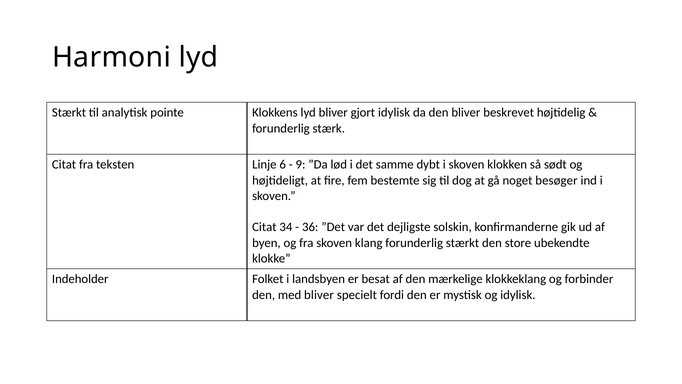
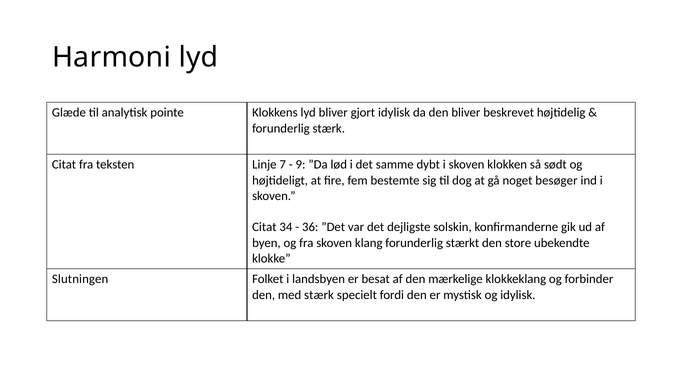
Stærkt at (69, 113): Stærkt -> Glæde
6: 6 -> 7
Indeholder: Indeholder -> Slutningen
med bliver: bliver -> stærk
